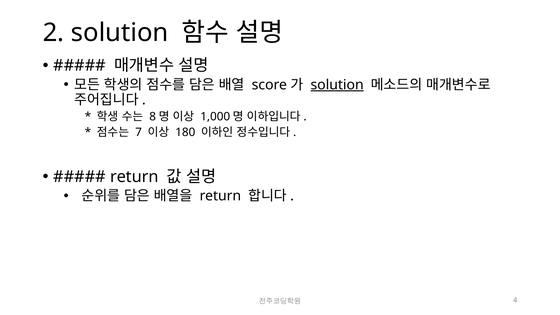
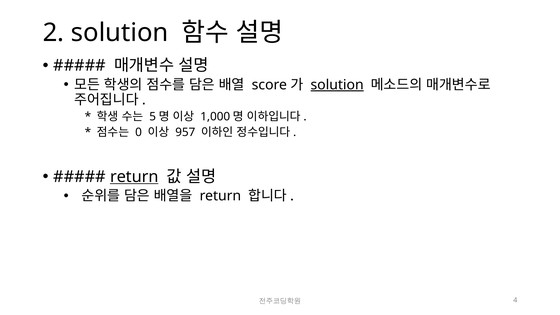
8: 8 -> 5
7: 7 -> 0
180: 180 -> 957
return at (134, 177) underline: none -> present
